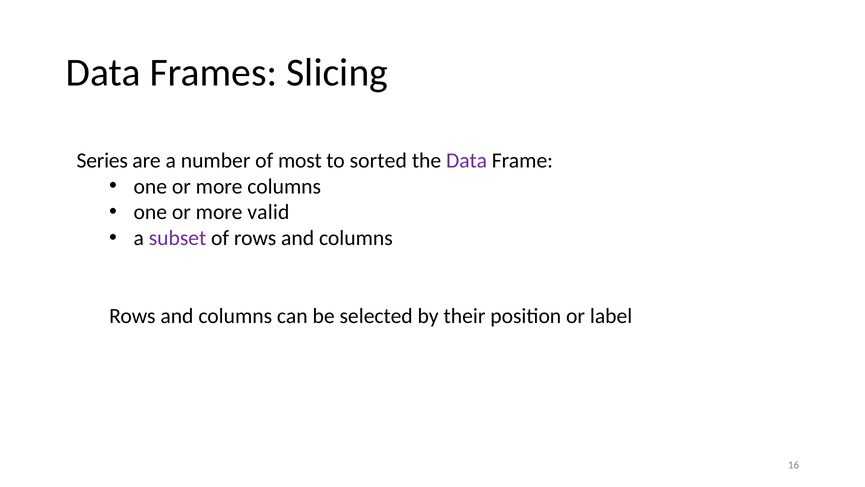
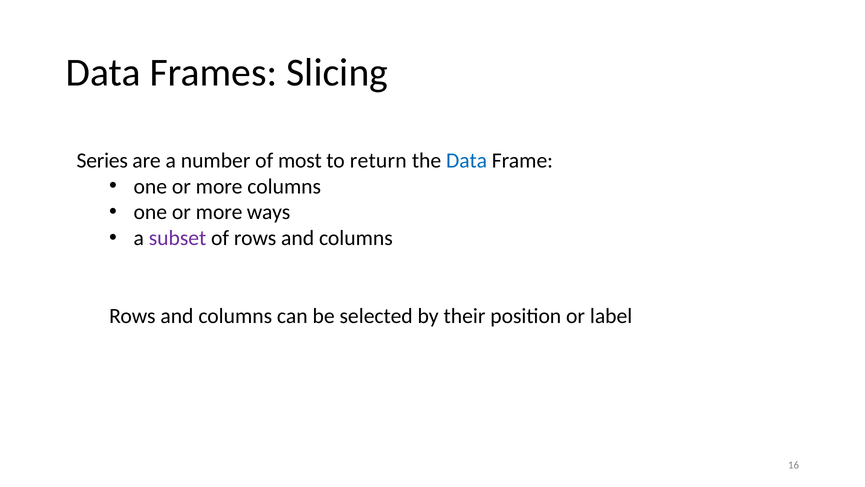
sorted: sorted -> return
Data at (467, 160) colour: purple -> blue
valid: valid -> ways
